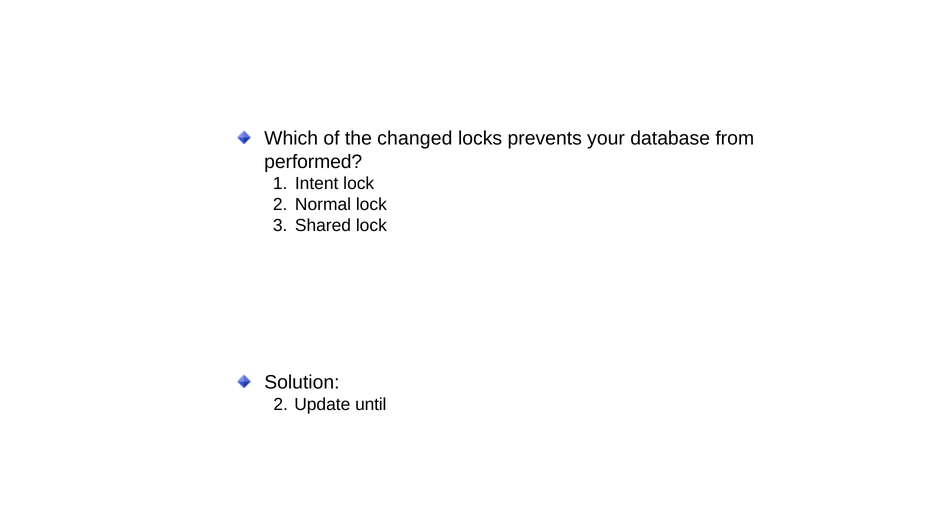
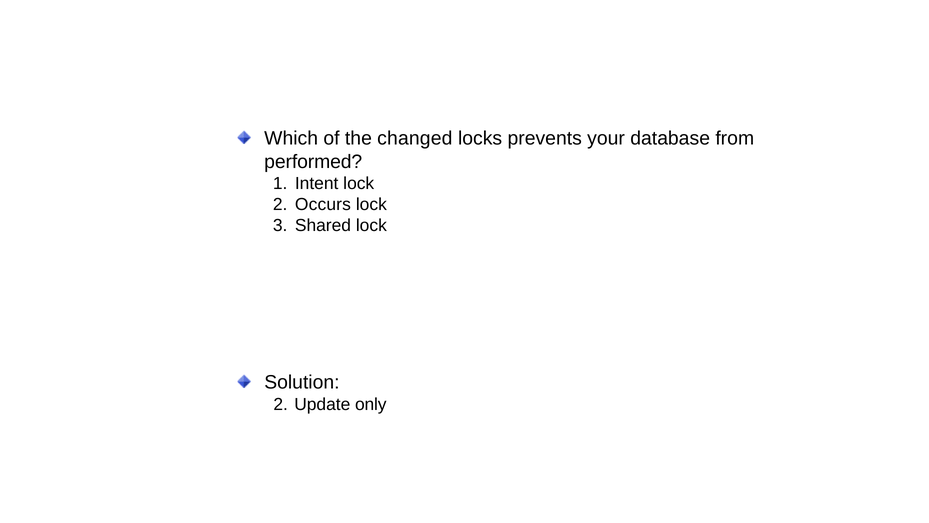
Normal: Normal -> Occurs
until: until -> only
